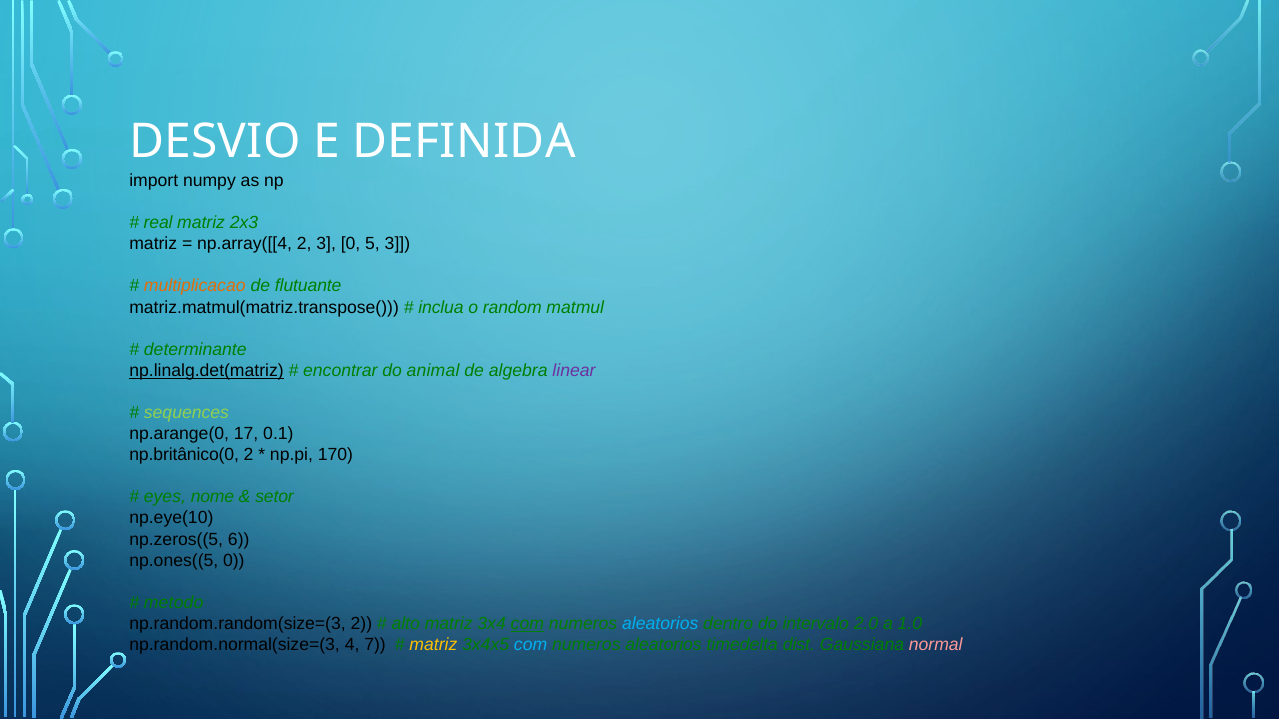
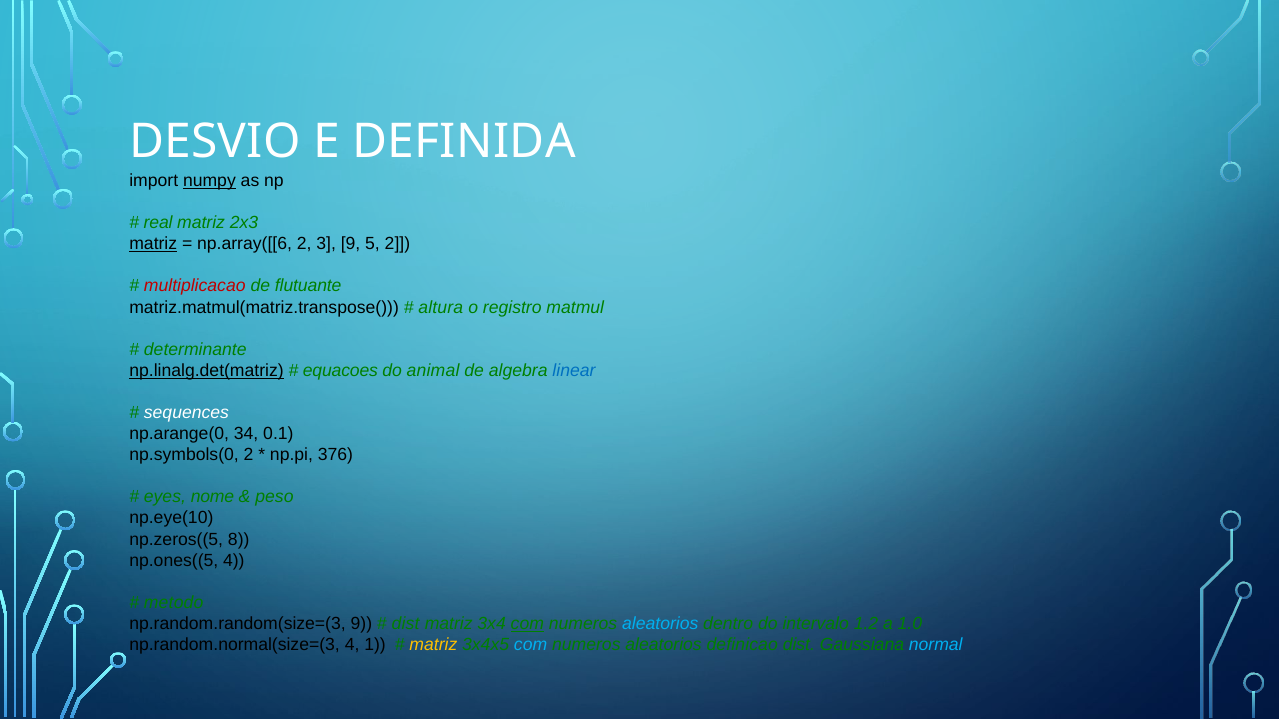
numpy underline: none -> present
matriz at (153, 244) underline: none -> present
np.array([[4: np.array([[4 -> np.array([[6
3 0: 0 -> 9
5 3: 3 -> 2
multiplicacao colour: orange -> red
inclua: inclua -> altura
random: random -> registro
encontrar: encontrar -> equacoes
linear colour: purple -> blue
sequences colour: light green -> white
17: 17 -> 34
np.britânico(0: np.britânico(0 -> np.symbols(0
170: 170 -> 376
setor: setor -> peso
6: 6 -> 8
np.ones((5 0: 0 -> 4
np.random.random(size=(3 2: 2 -> 9
alto at (406, 624): alto -> dist
2.0: 2.0 -> 1.2
7: 7 -> 1
timedelta: timedelta -> definicao
normal colour: pink -> light blue
